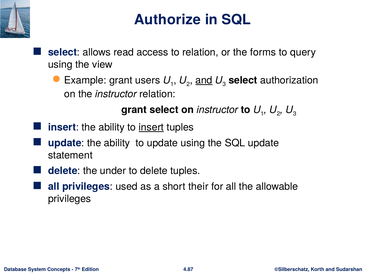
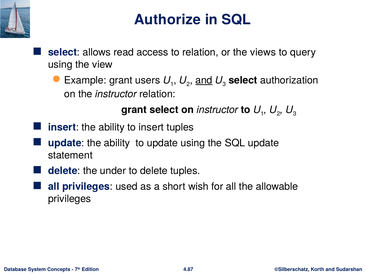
forms: forms -> views
insert at (151, 127) underline: present -> none
their: their -> wish
